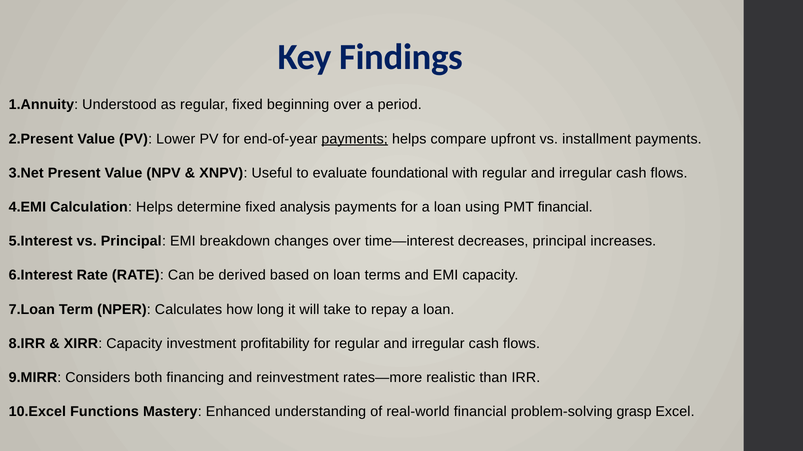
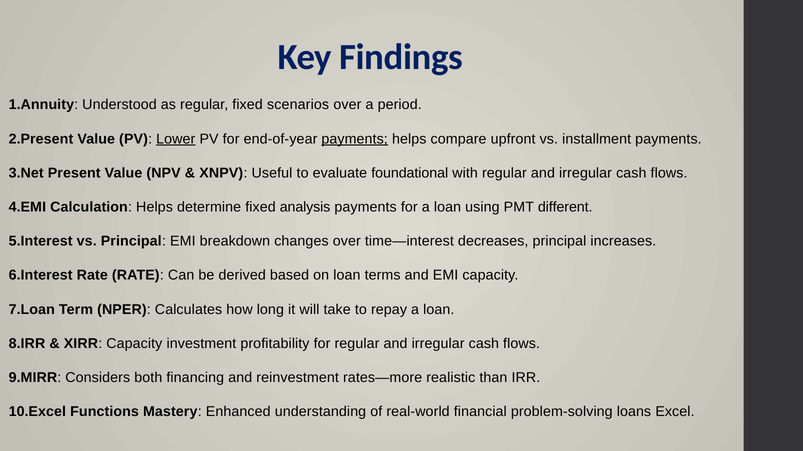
beginning: beginning -> scenarios
Lower underline: none -> present
PMT financial: financial -> different
grasp: grasp -> loans
